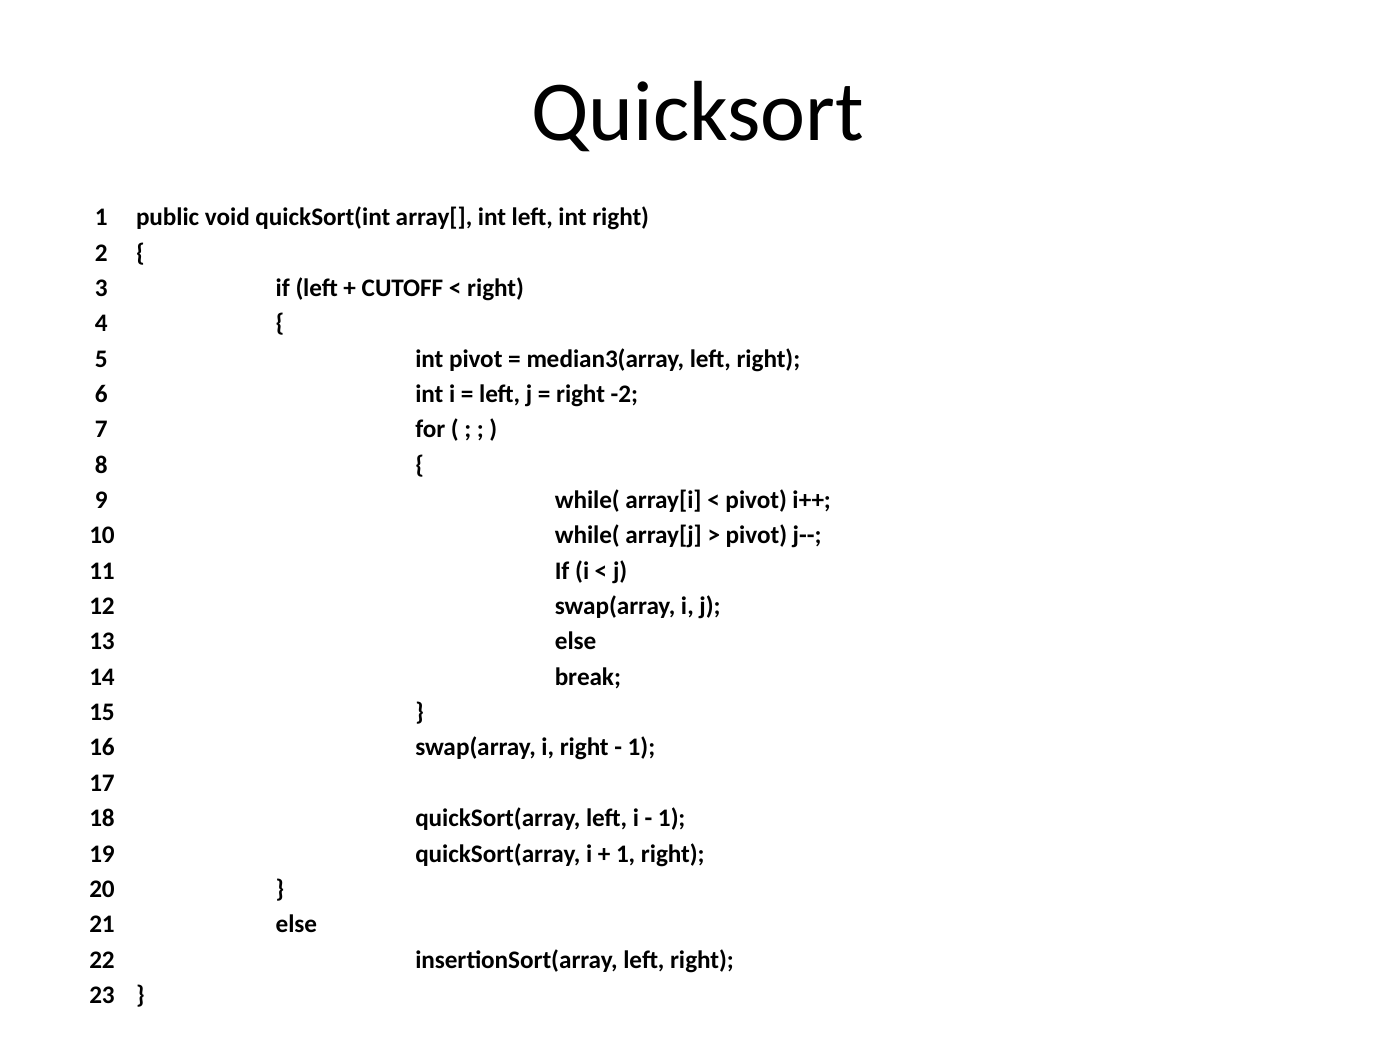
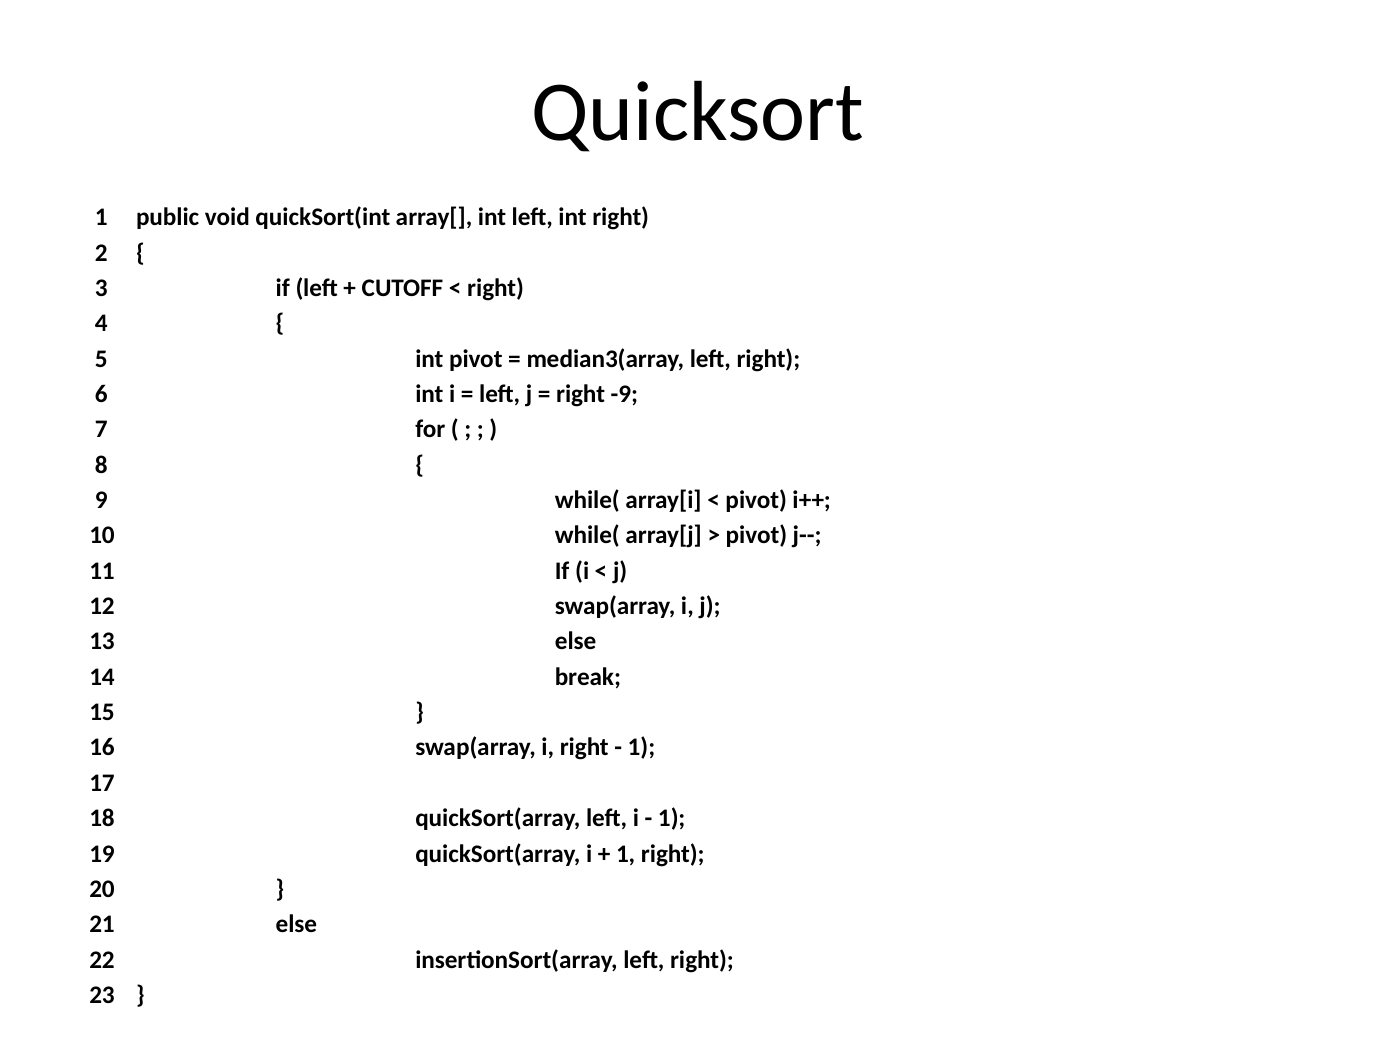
-2: -2 -> -9
